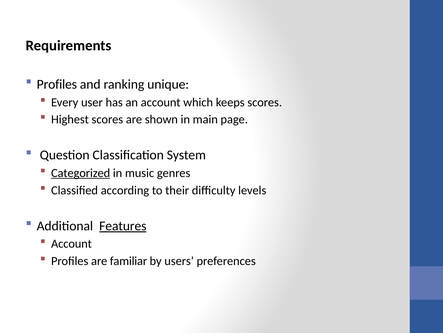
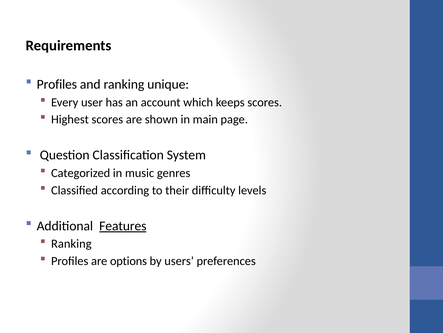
Categorized underline: present -> none
Account at (71, 243): Account -> Ranking
familiar: familiar -> options
